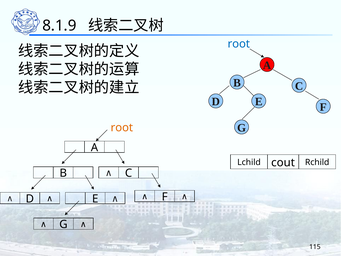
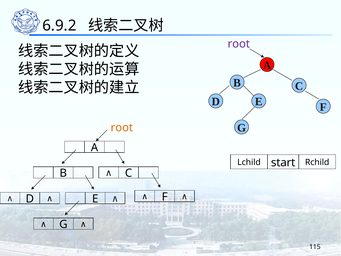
8.1.9: 8.1.9 -> 6.9.2
root at (239, 44) colour: blue -> purple
cout: cout -> start
